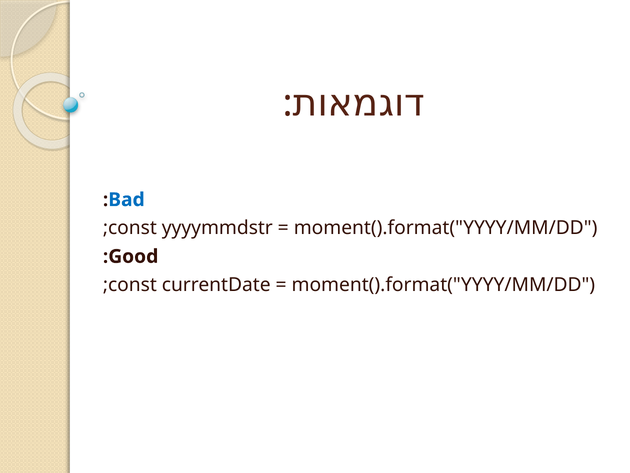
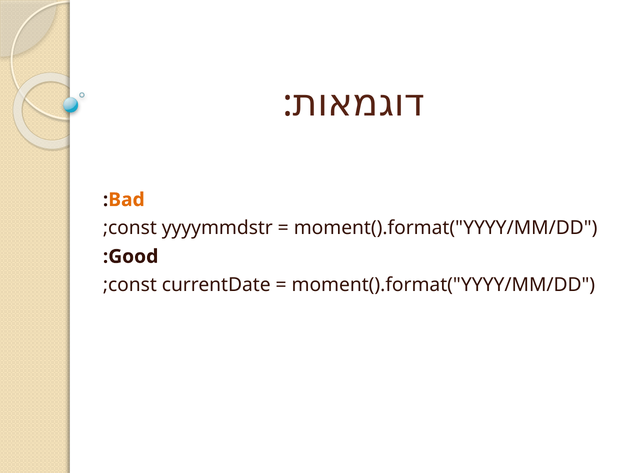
Bad colour: blue -> orange
